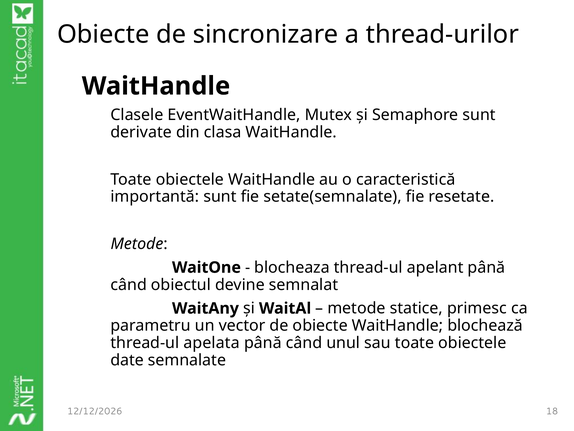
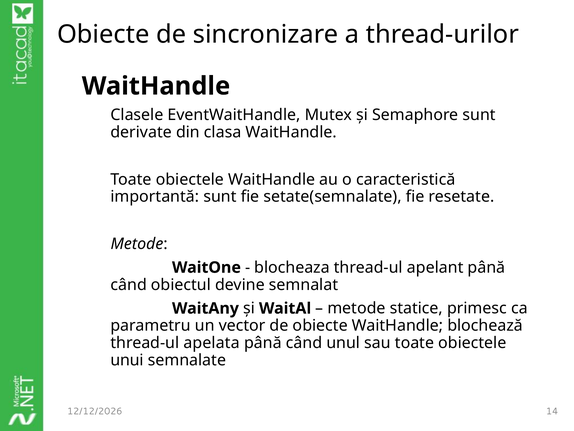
date: date -> unui
18: 18 -> 14
